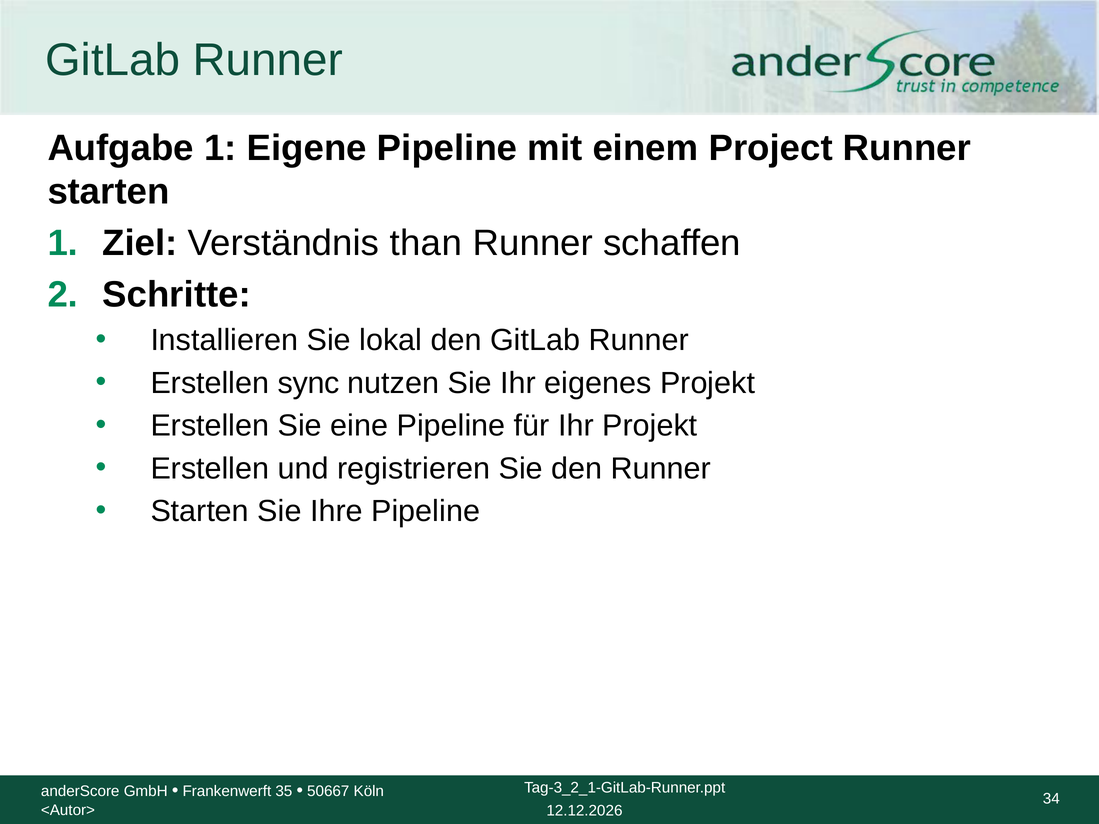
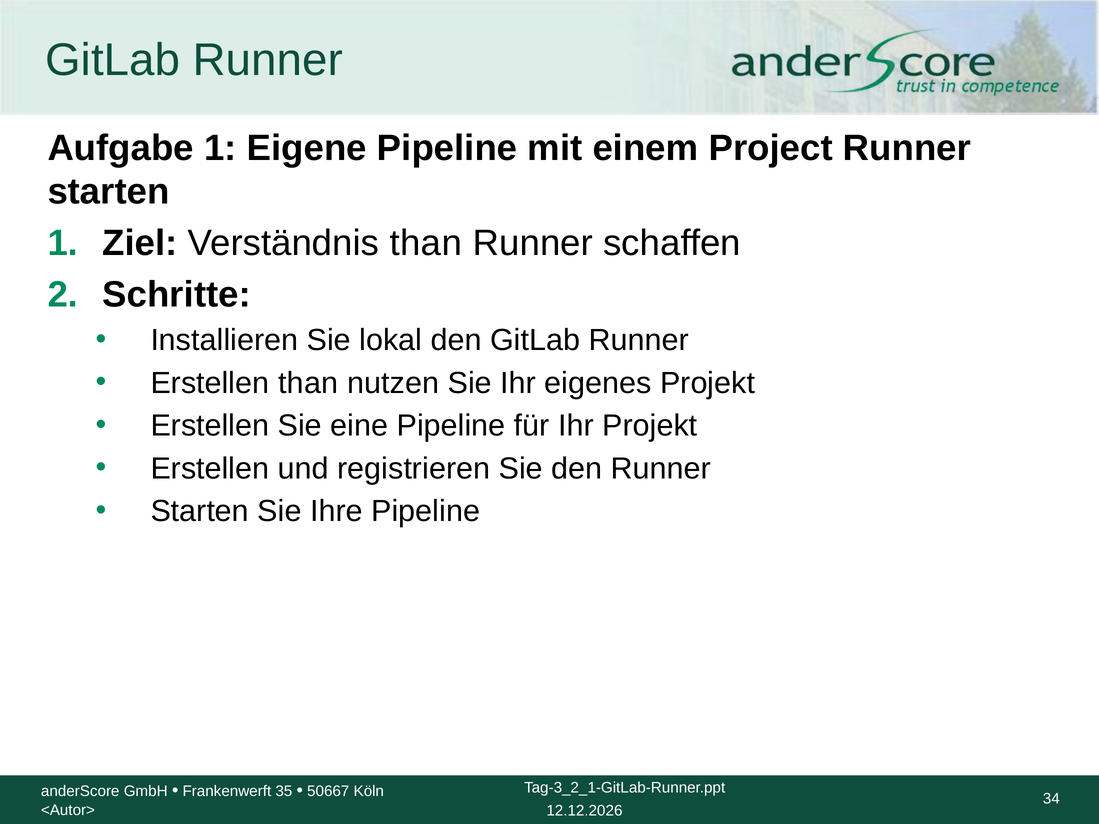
Erstellen sync: sync -> than
